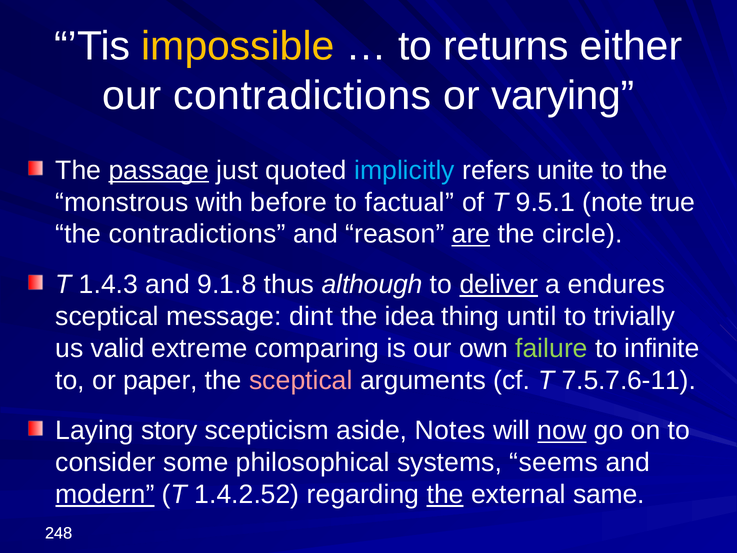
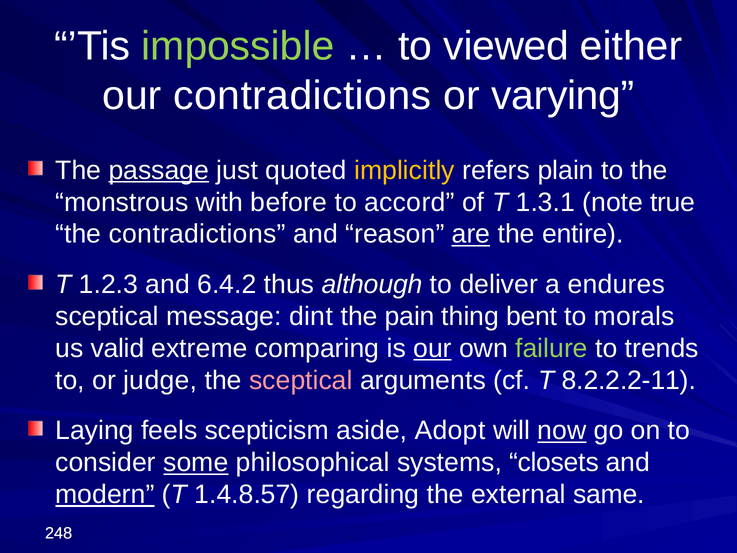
impossible colour: yellow -> light green
returns: returns -> viewed
implicitly colour: light blue -> yellow
unite: unite -> plain
factual: factual -> accord
9.5.1: 9.5.1 -> 1.3.1
circle: circle -> entire
1.4.3: 1.4.3 -> 1.2.3
9.1.8: 9.1.8 -> 6.4.2
deliver underline: present -> none
idea: idea -> pain
until: until -> bent
trivially: trivially -> morals
our at (432, 348) underline: none -> present
infinite: infinite -> trends
paper: paper -> judge
7.5.7.6-11: 7.5.7.6-11 -> 8.2.2.2-11
story: story -> feels
Notes: Notes -> Adopt
some underline: none -> present
seems: seems -> closets
1.4.2.52: 1.4.2.52 -> 1.4.8.57
the at (445, 494) underline: present -> none
